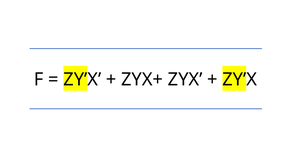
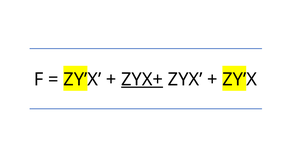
ZYX+ underline: none -> present
